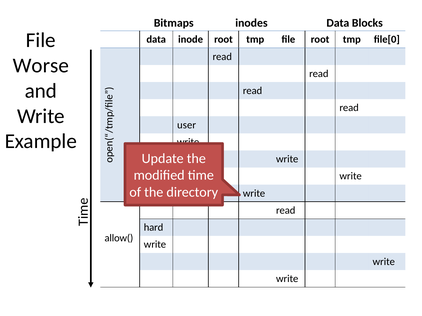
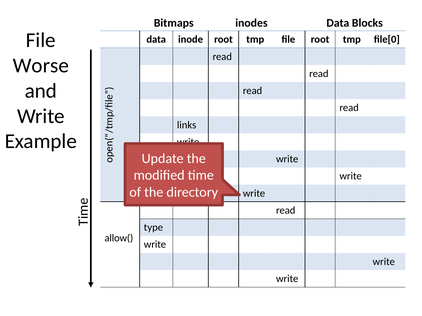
user: user -> links
hard: hard -> type
